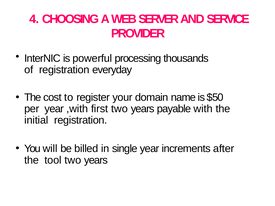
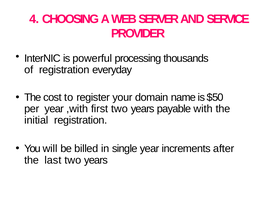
tool: tool -> last
